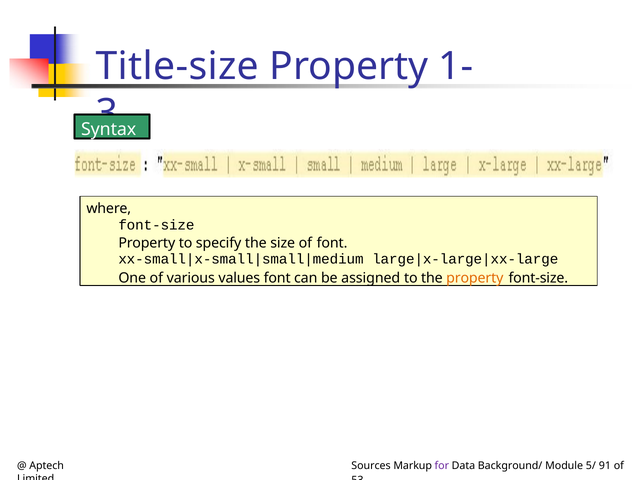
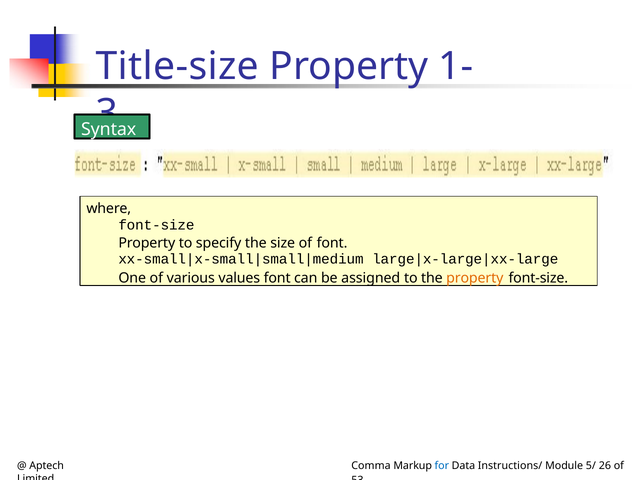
Sources: Sources -> Comma
for colour: purple -> blue
Background/: Background/ -> Instructions/
91: 91 -> 26
